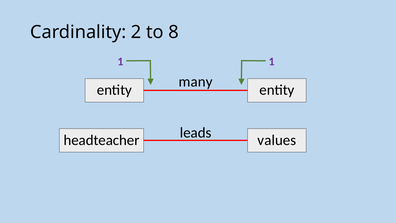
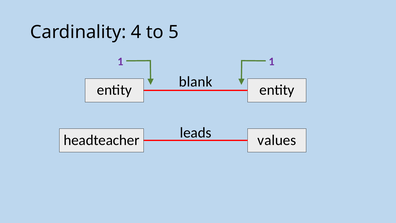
2: 2 -> 4
8: 8 -> 5
many: many -> blank
